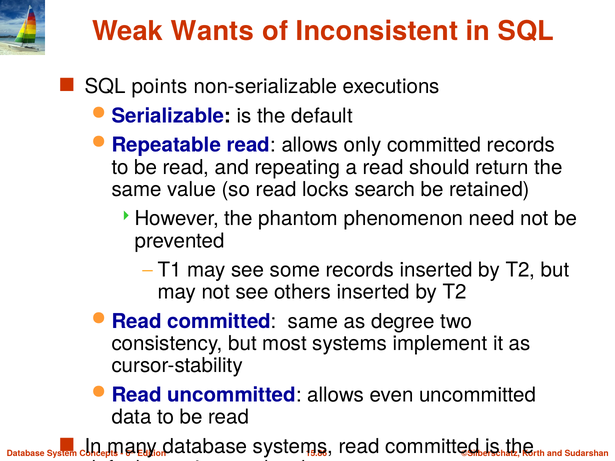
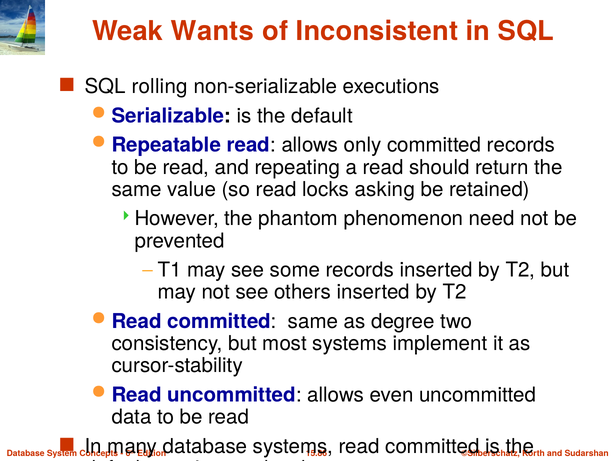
points: points -> rolling
search: search -> asking
